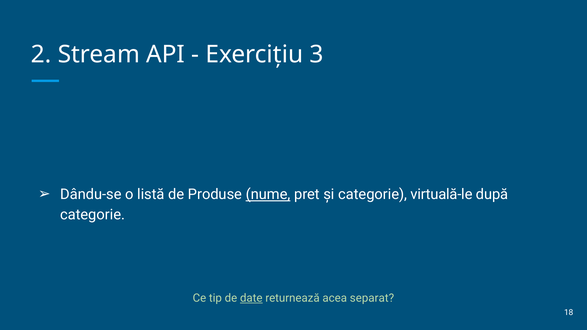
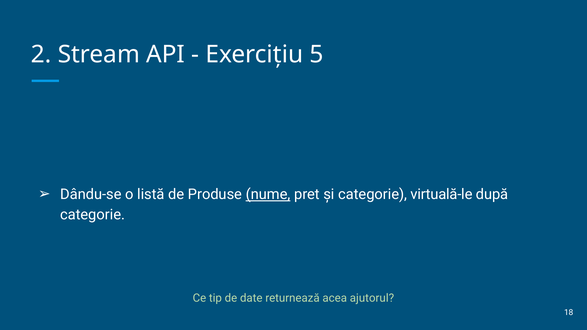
3: 3 -> 5
date underline: present -> none
separat: separat -> ajutorul
